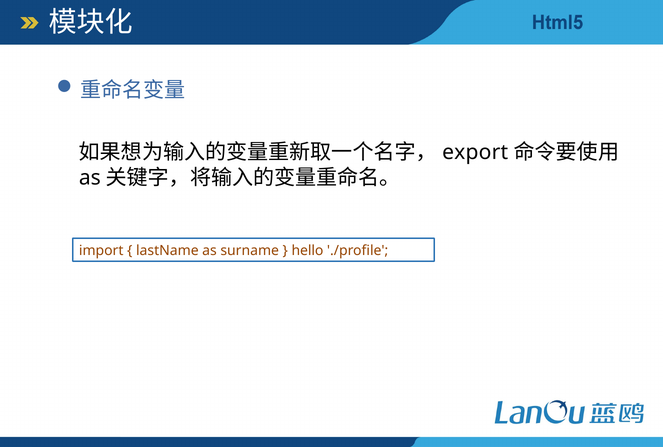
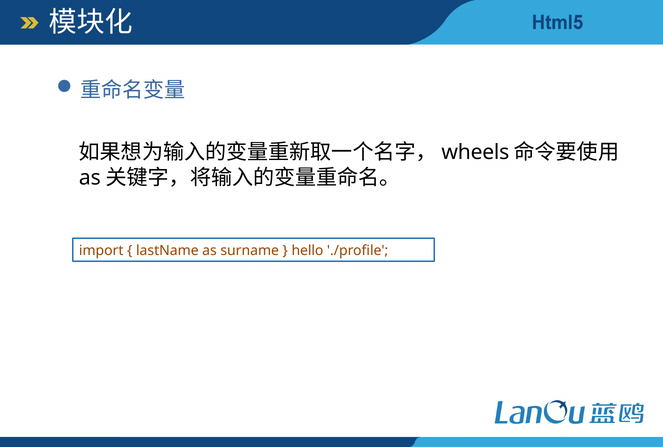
export: export -> wheels
